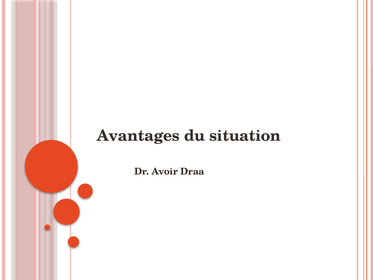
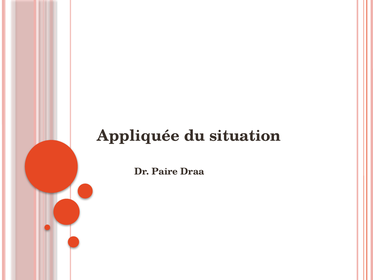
Avantages: Avantages -> Appliquée
Avoir: Avoir -> Paire
